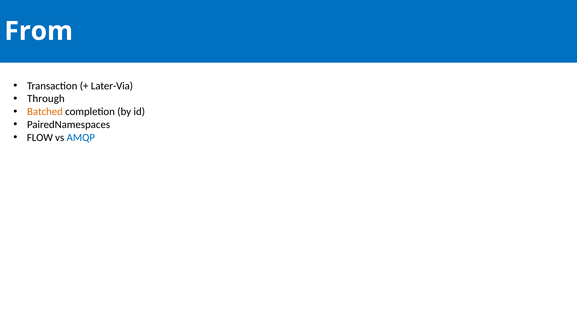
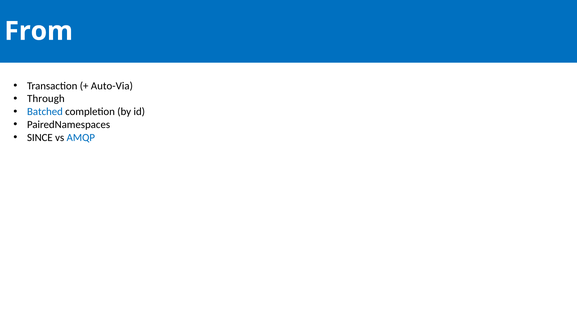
Later-Via: Later-Via -> Auto-Via
Batched colour: orange -> blue
FLOW: FLOW -> SINCE
